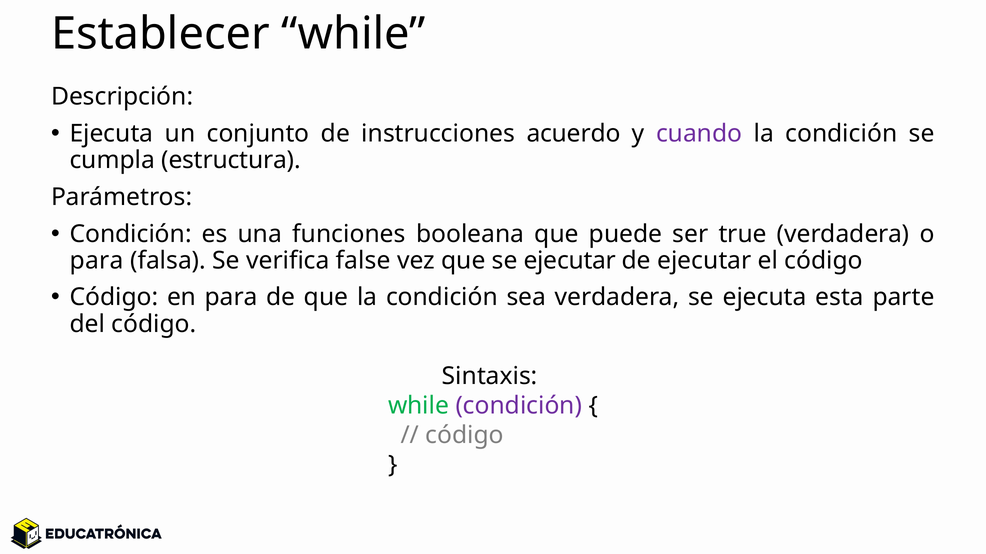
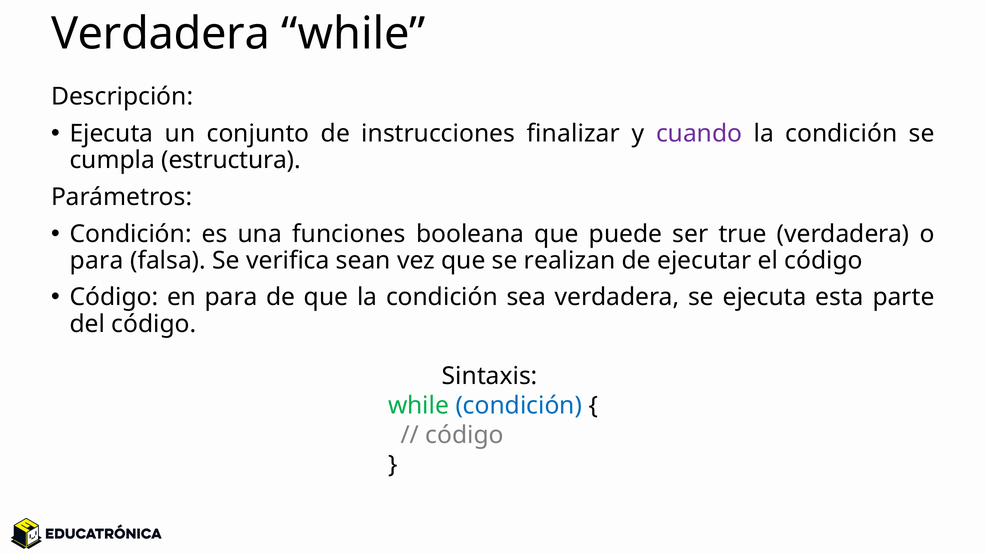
Establecer at (160, 34): Establecer -> Verdadera
acuerdo: acuerdo -> finalizar
false: false -> sean
se ejecutar: ejecutar -> realizan
condición at (519, 406) colour: purple -> blue
